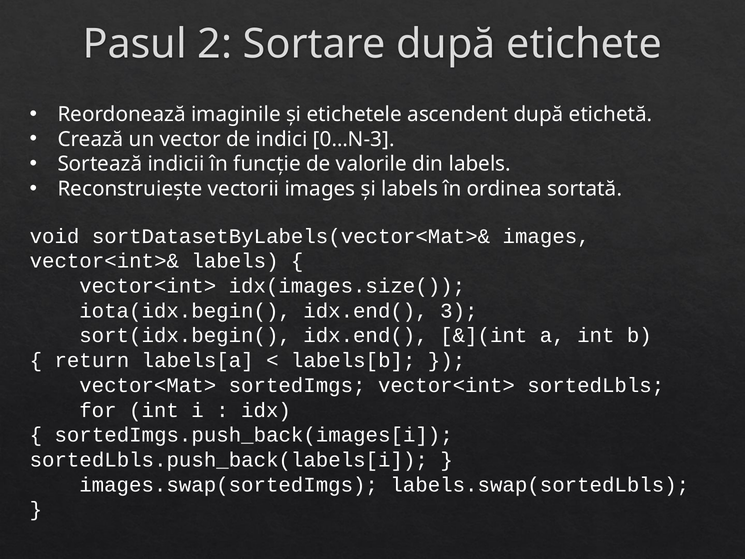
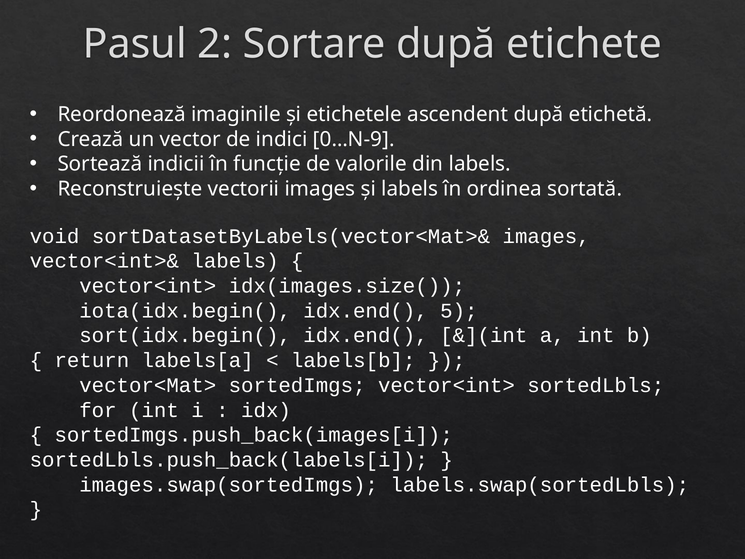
0…N-3: 0…N-3 -> 0…N-9
3: 3 -> 5
